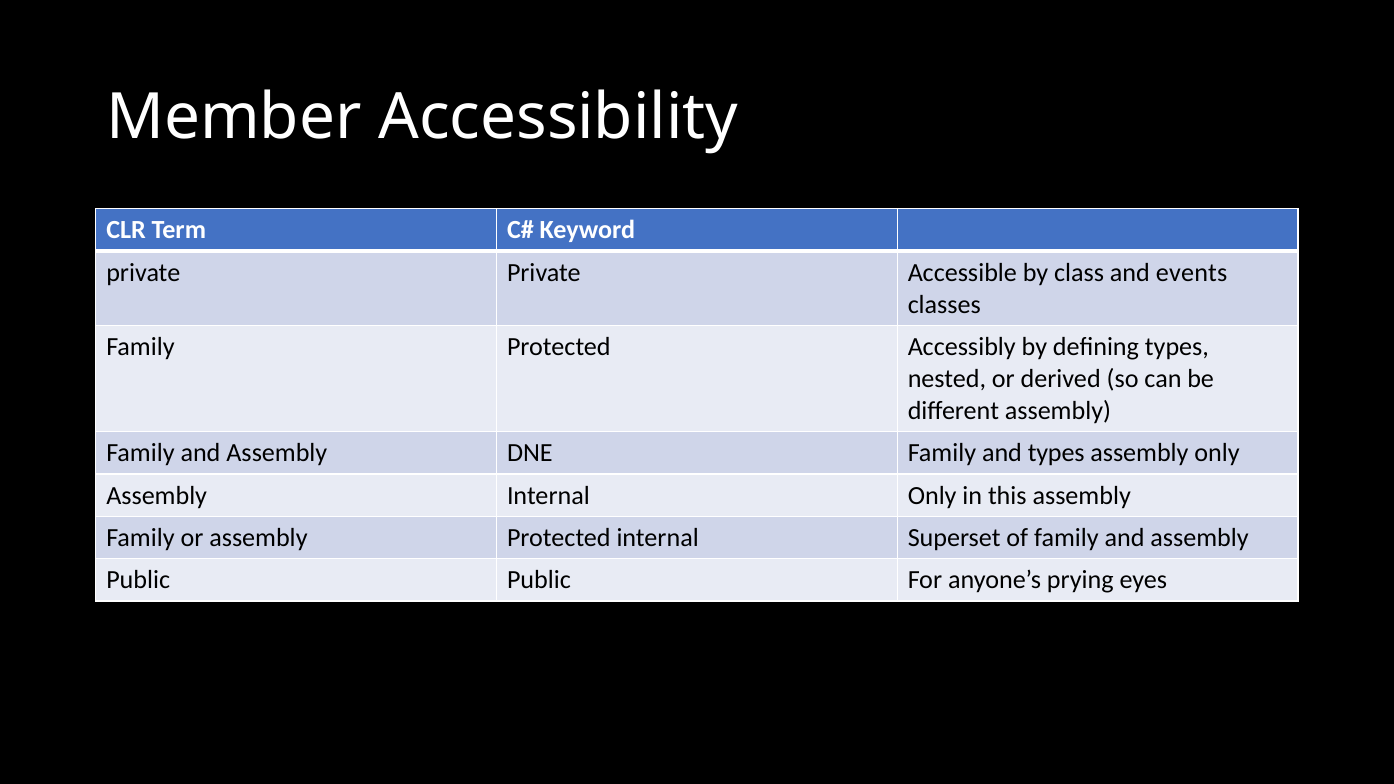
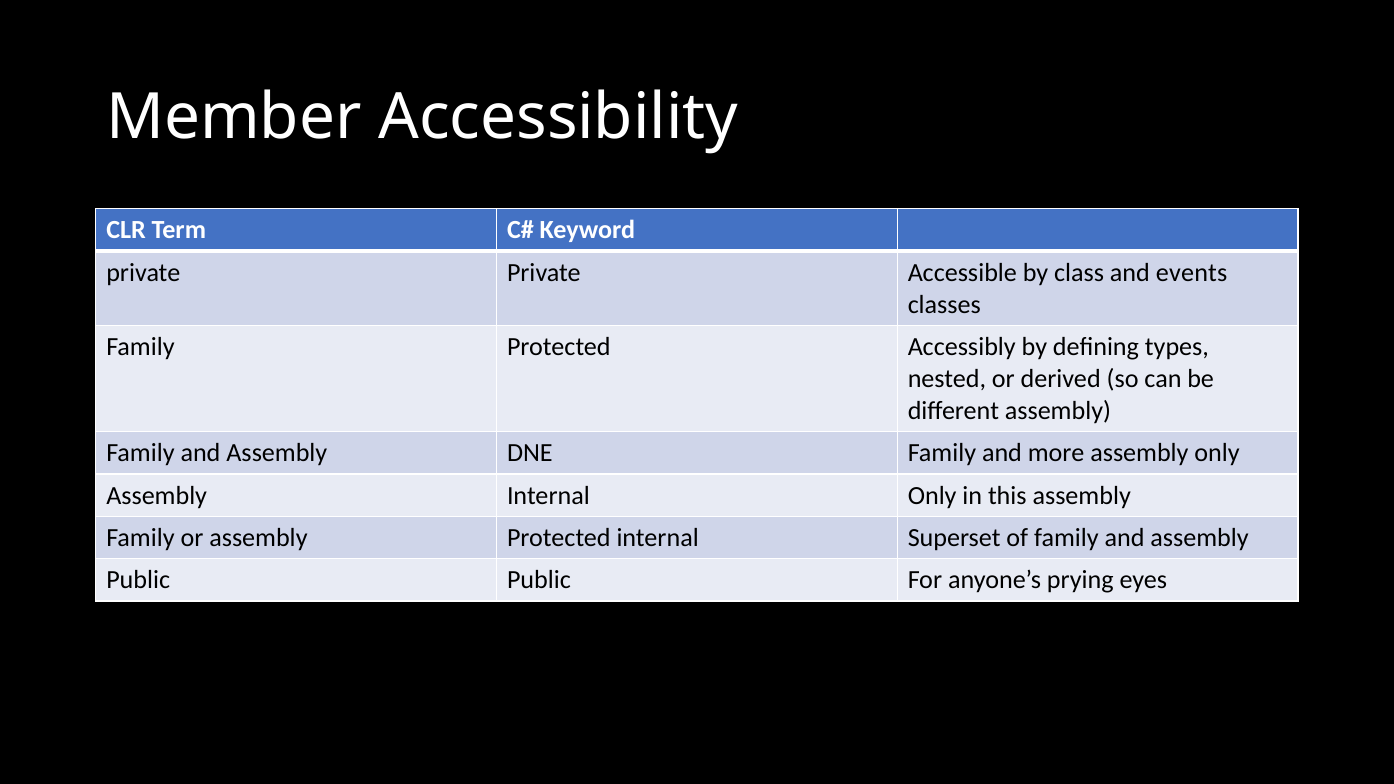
and types: types -> more
